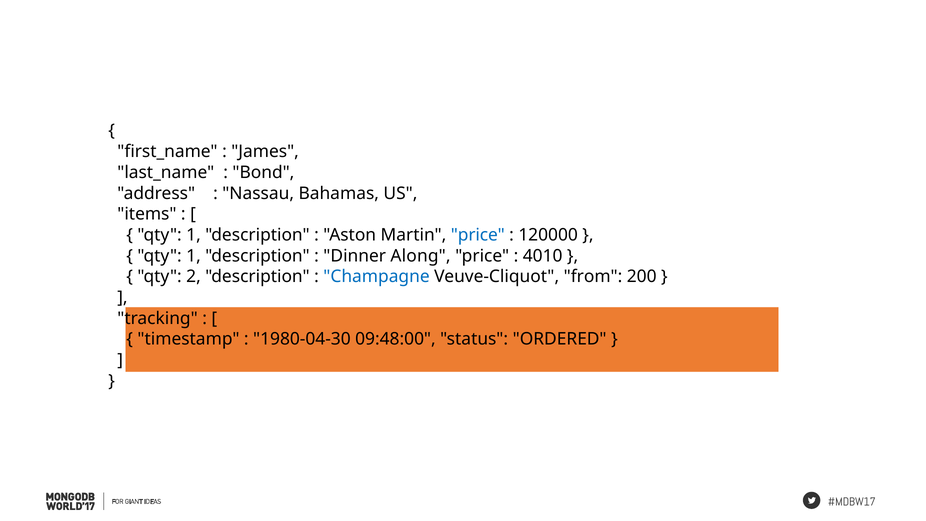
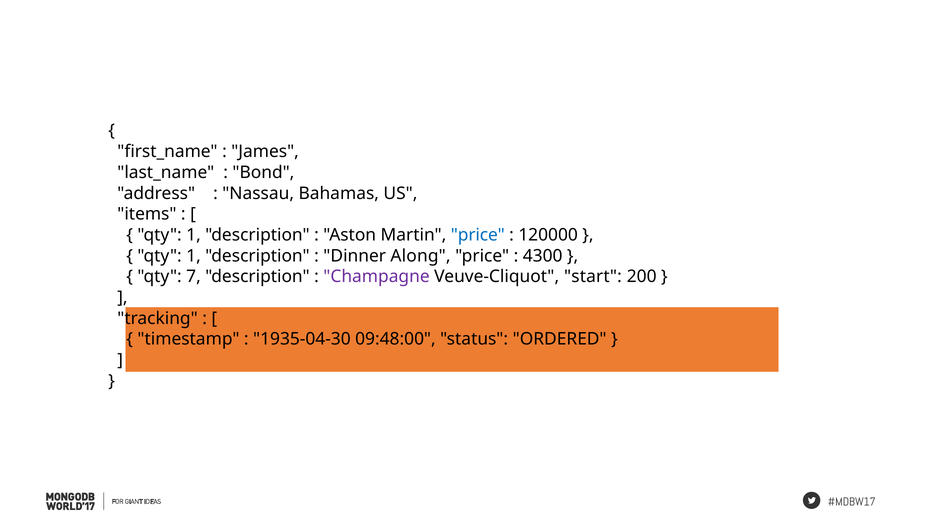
4010: 4010 -> 4300
2: 2 -> 7
Champagne colour: blue -> purple
from: from -> start
1980-04-30: 1980-04-30 -> 1935-04-30
